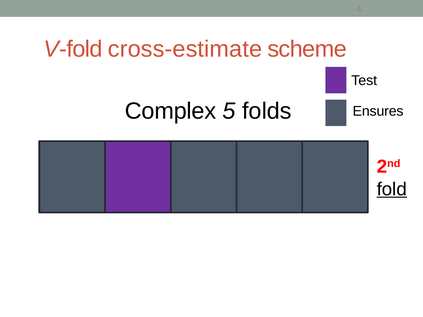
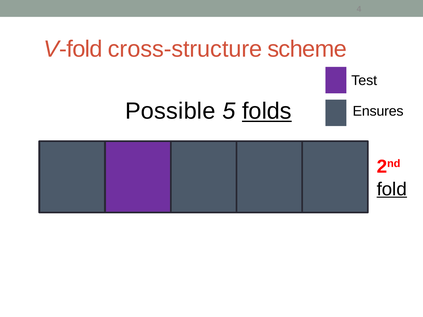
cross-estimate: cross-estimate -> cross-structure
Complex: Complex -> Possible
folds underline: none -> present
